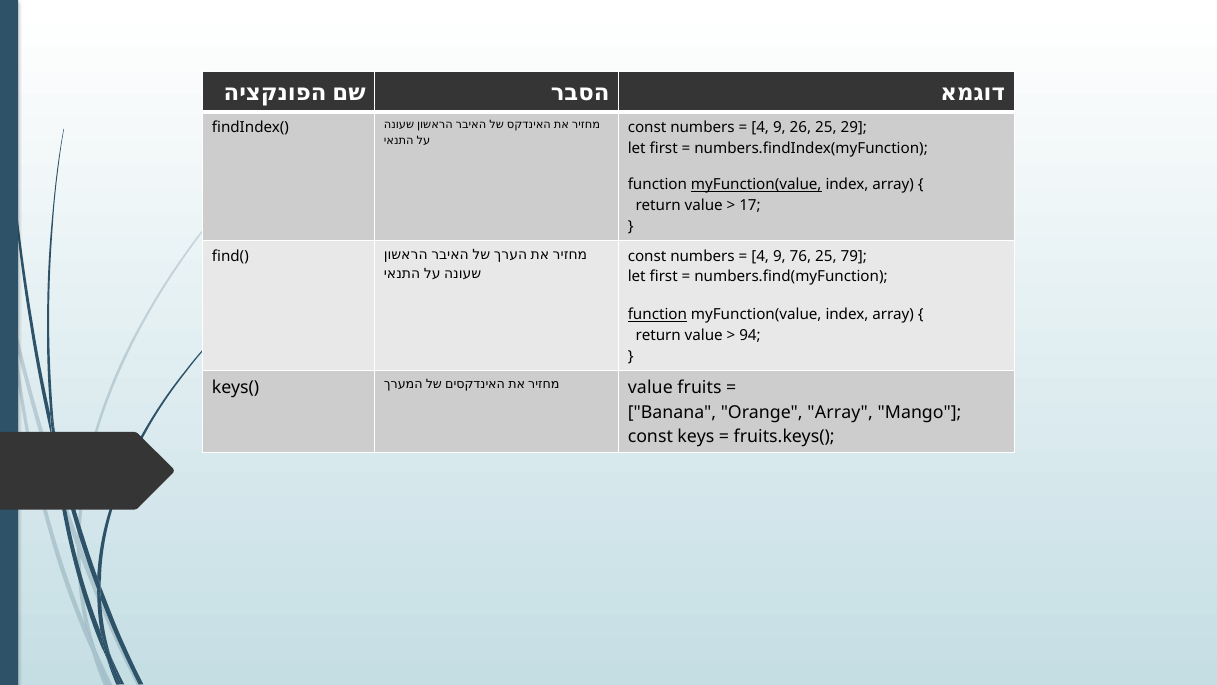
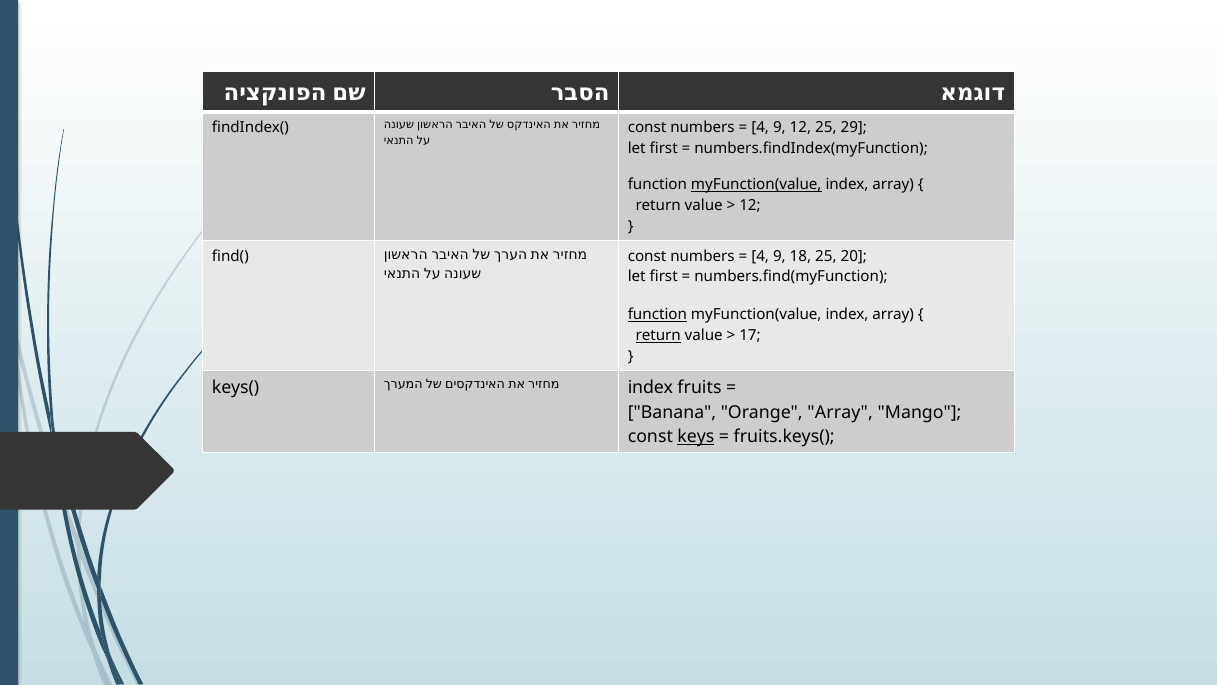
9 26: 26 -> 12
17 at (750, 205): 17 -> 12
76: 76 -> 18
79: 79 -> 20
return at (658, 335) underline: none -> present
94: 94 -> 17
value at (650, 388): value -> index
keys underline: none -> present
